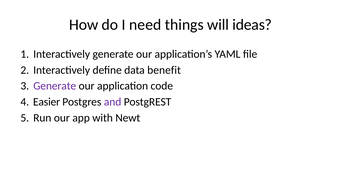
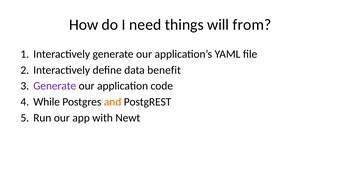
ideas: ideas -> from
Easier: Easier -> While
and colour: purple -> orange
